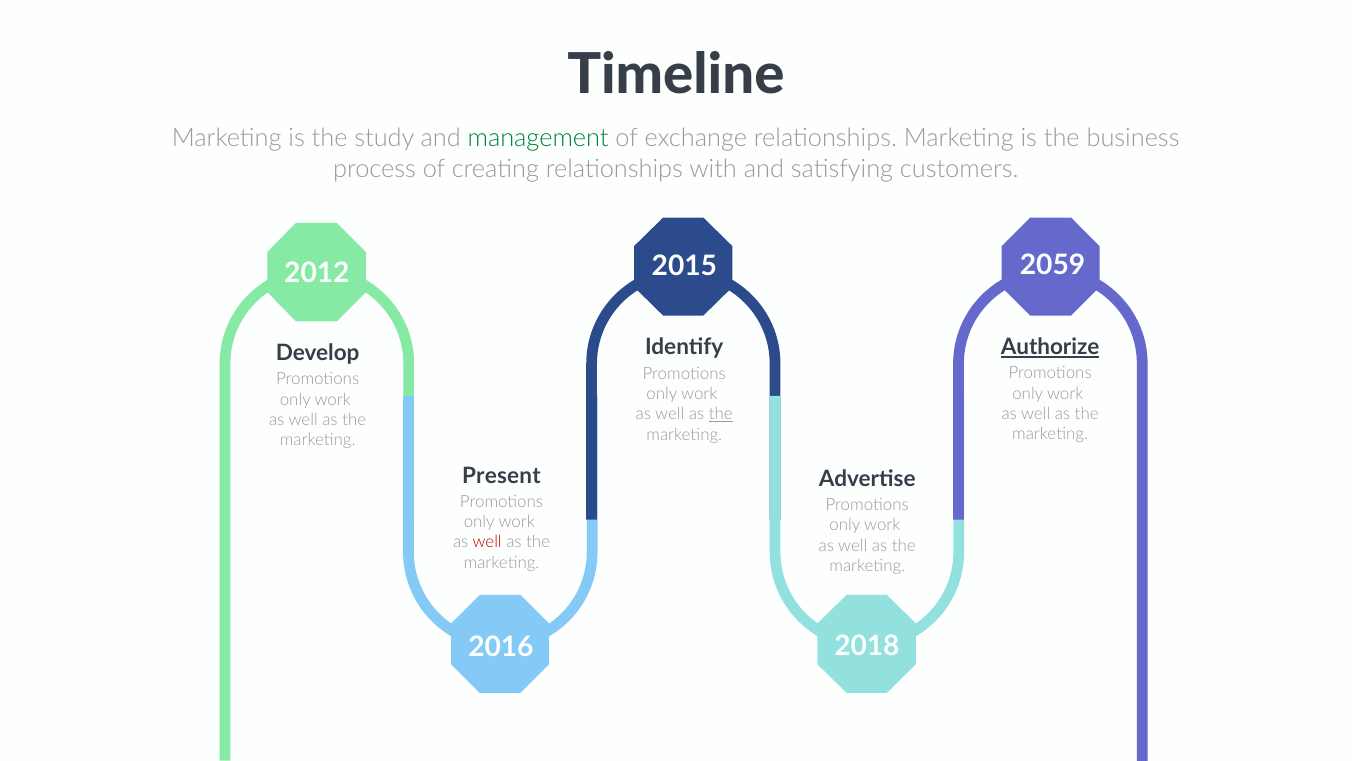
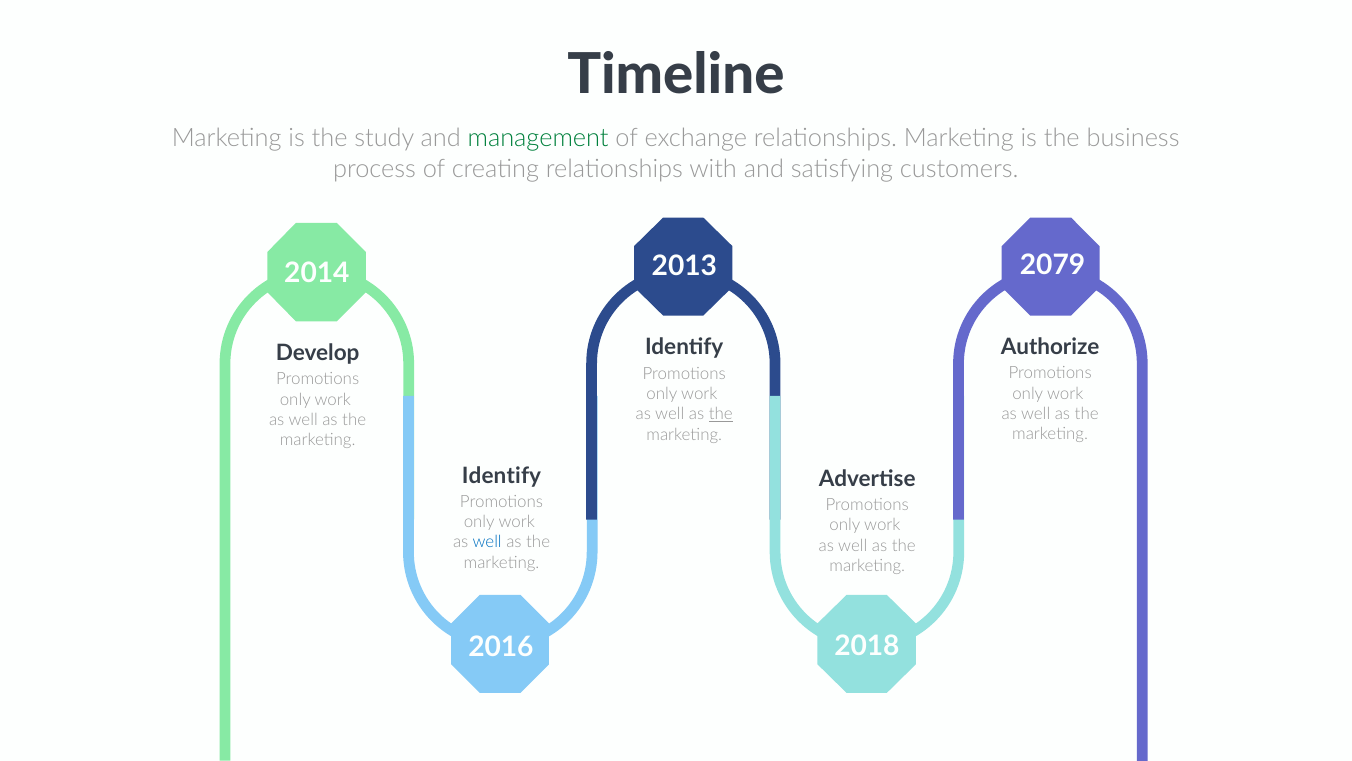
2059: 2059 -> 2079
2015: 2015 -> 2013
2012: 2012 -> 2014
Authorize underline: present -> none
Present at (501, 475): Present -> Identify
well at (487, 542) colour: red -> blue
